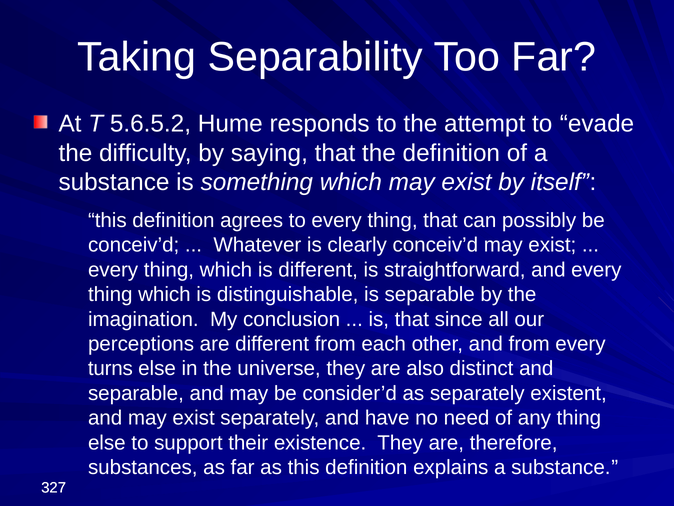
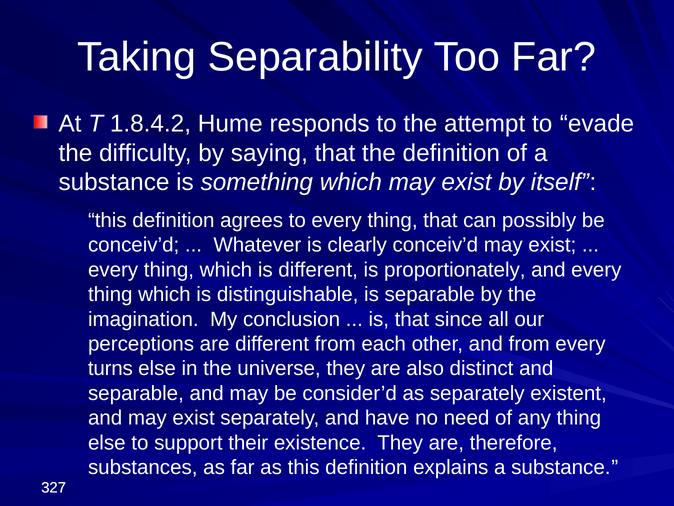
5.6.5.2: 5.6.5.2 -> 1.8.4.2
straightforward: straightforward -> proportionately
